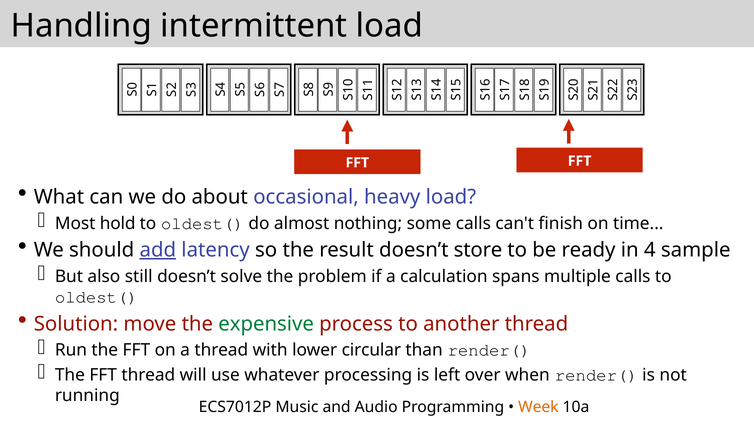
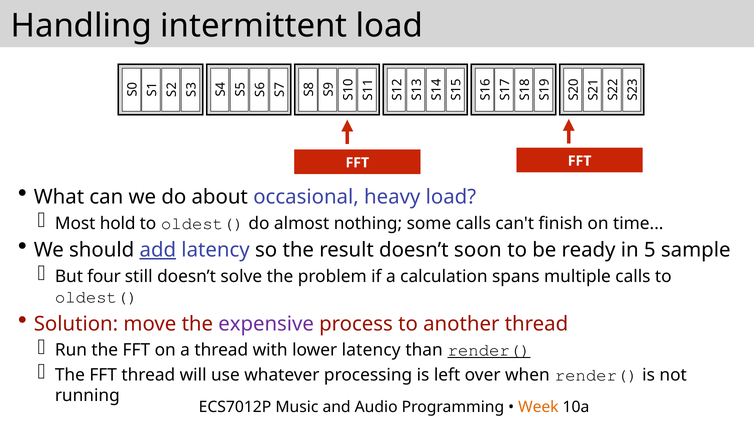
store: store -> soon
in 4: 4 -> 5
also: also -> four
expensive colour: green -> purple
lower circular: circular -> latency
render( at (489, 350) underline: none -> present
